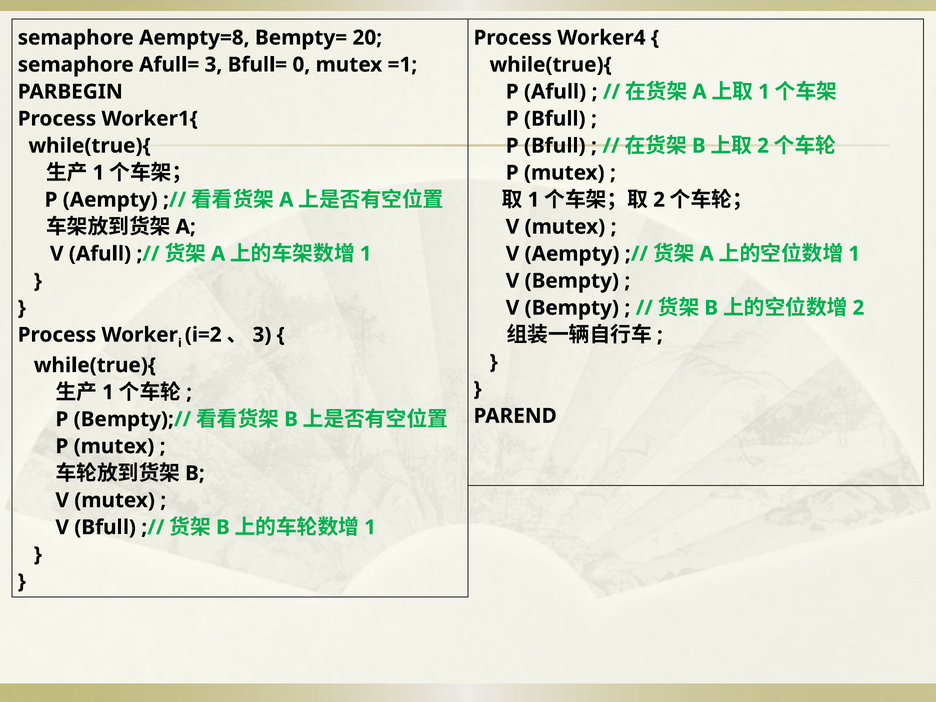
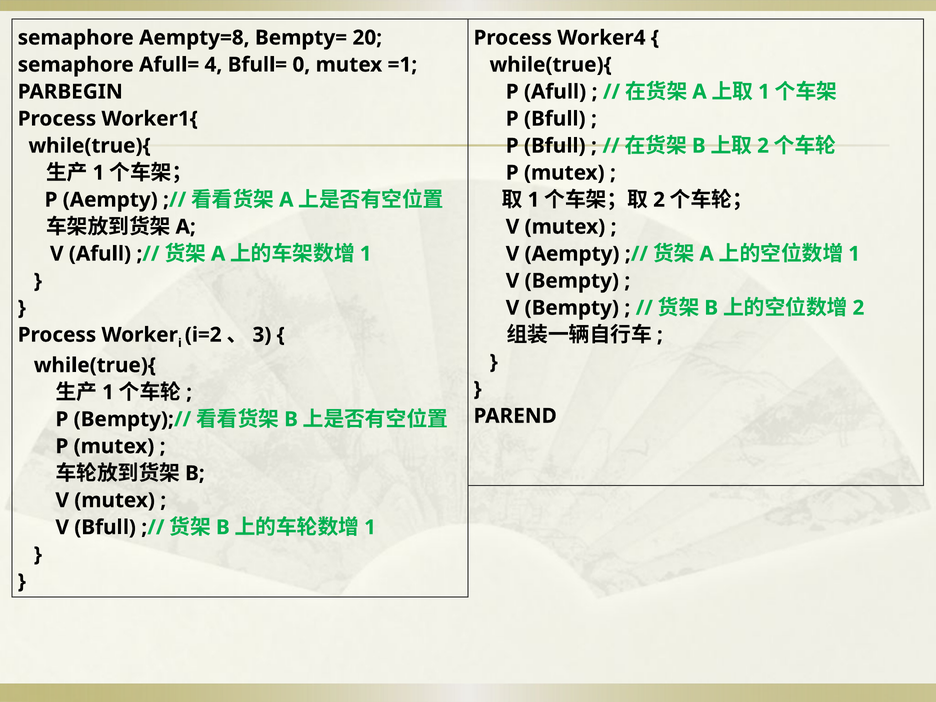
Afull= 3: 3 -> 4
